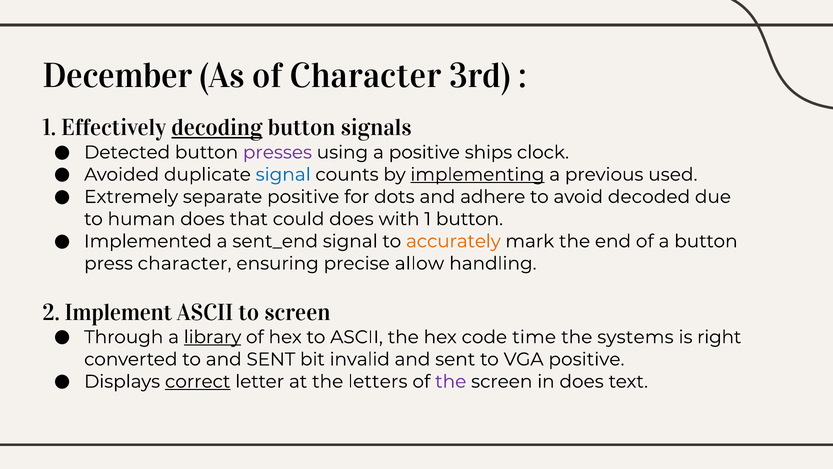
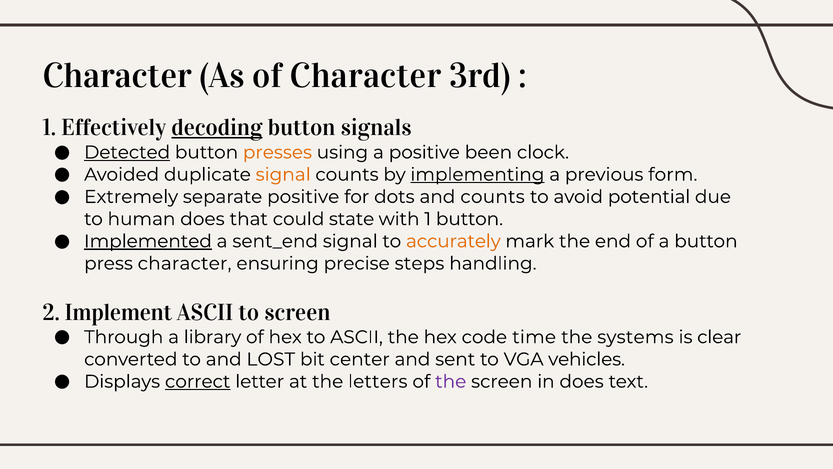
December at (117, 76): December -> Character
Detected underline: none -> present
presses colour: purple -> orange
ships: ships -> been
signal at (283, 174) colour: blue -> orange
used: used -> form
and adhere: adhere -> counts
decoded: decoded -> potential
could does: does -> state
Implemented underline: none -> present
allow: allow -> steps
library underline: present -> none
right: right -> clear
to and SENT: SENT -> LOST
invalid: invalid -> center
VGA positive: positive -> vehicles
